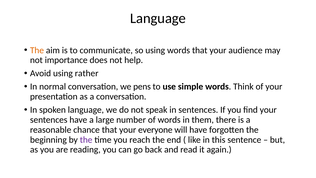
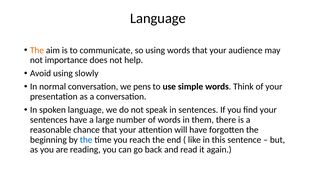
rather: rather -> slowly
everyone: everyone -> attention
the at (86, 140) colour: purple -> blue
